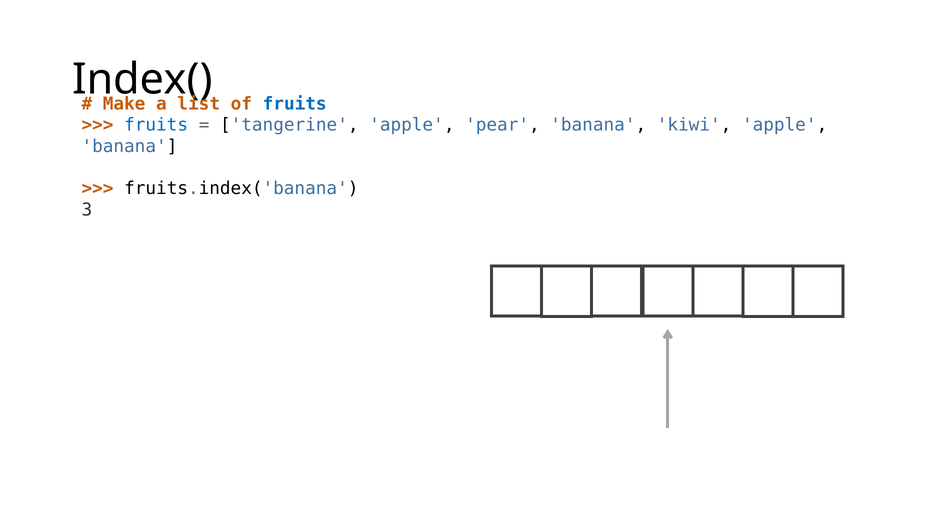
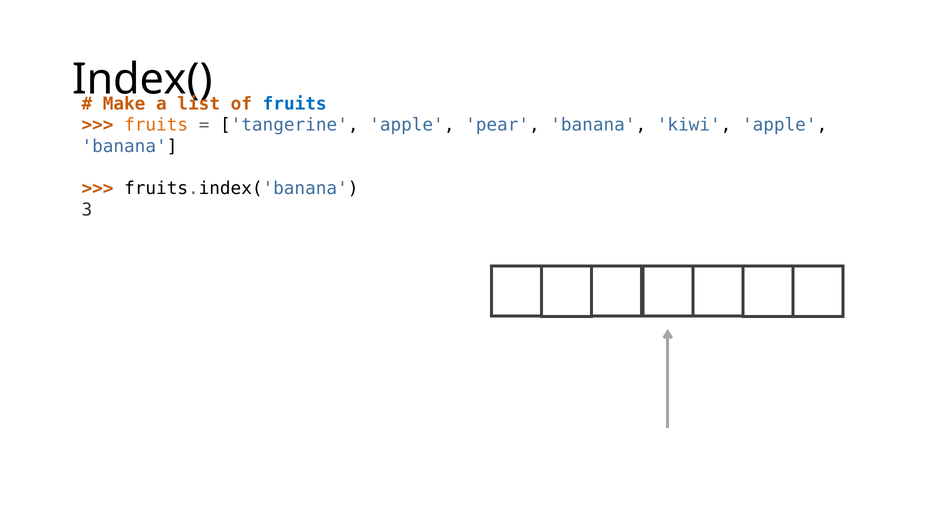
fruits at (156, 125) colour: blue -> orange
